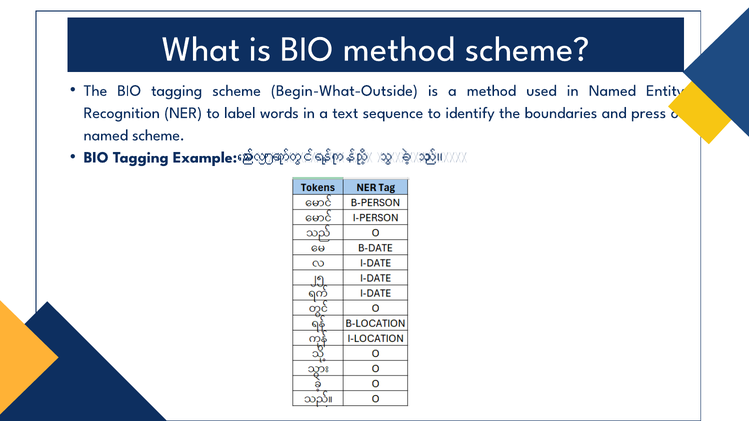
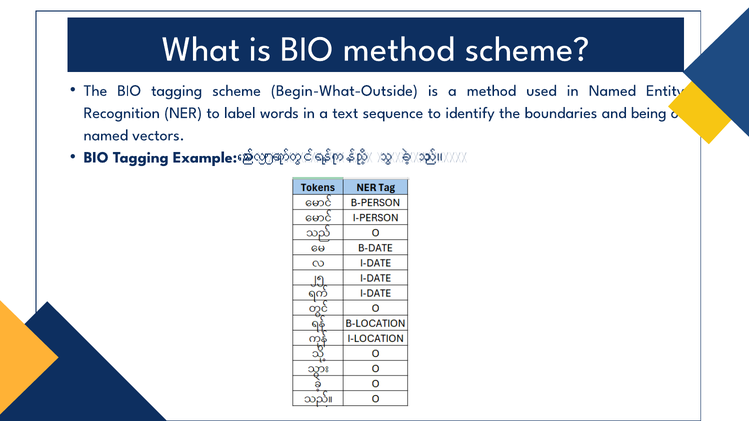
press: press -> being
named scheme: scheme -> vectors
